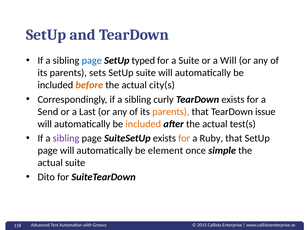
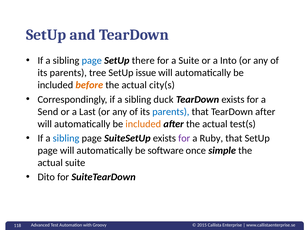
typed: typed -> there
a Will: Will -> Into
sets: sets -> tree
SetUp suite: suite -> issue
curly: curly -> duck
parents at (171, 112) colour: orange -> blue
TearDown issue: issue -> after
sibling at (66, 138) colour: purple -> blue
for at (184, 138) colour: orange -> purple
element: element -> software
